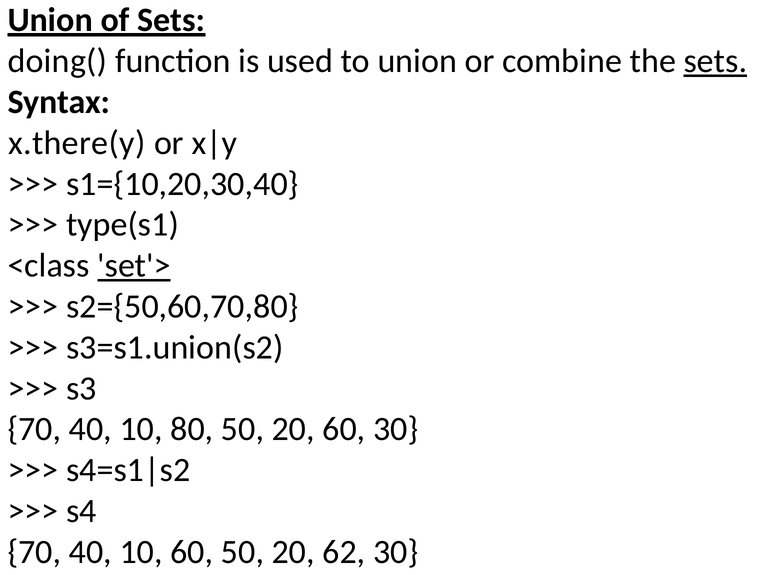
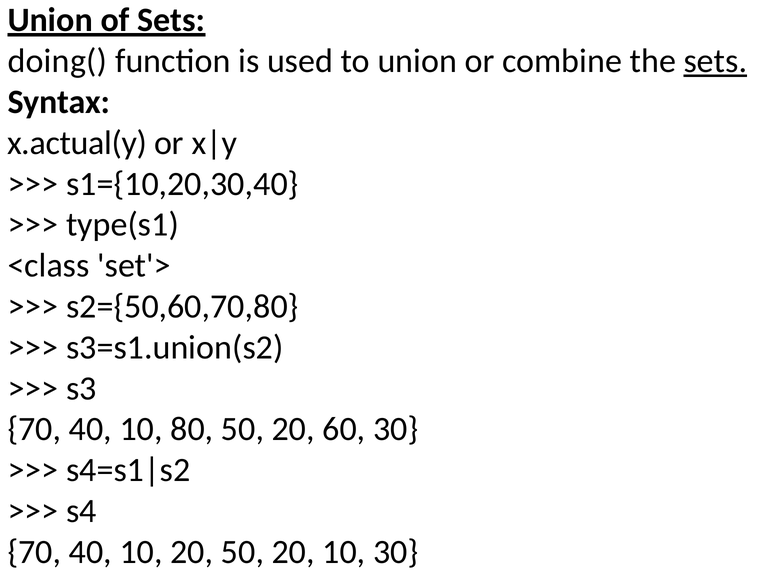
x.there(y: x.there(y -> x.actual(y
set'> underline: present -> none
10 60: 60 -> 20
20 62: 62 -> 10
